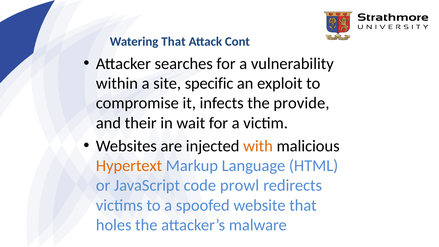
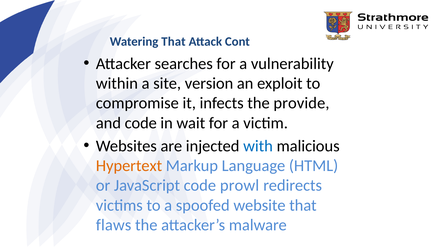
specific: specific -> version
and their: their -> code
with colour: orange -> blue
holes: holes -> flaws
